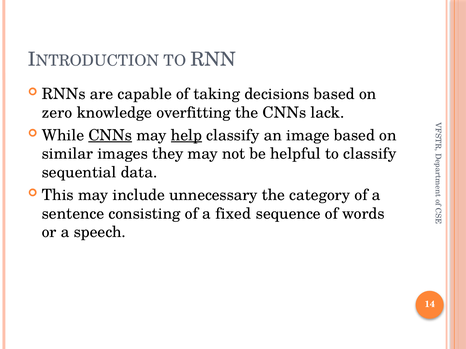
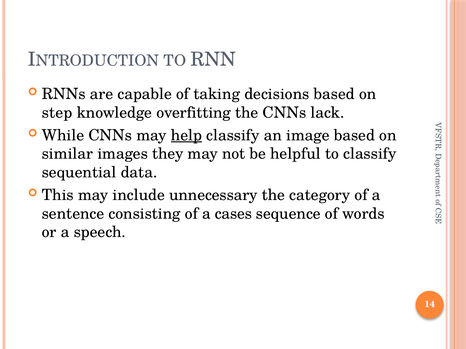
zero: zero -> step
CNNs at (110, 135) underline: present -> none
fixed: fixed -> cases
